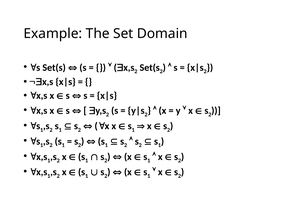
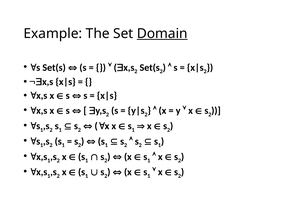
Domain underline: none -> present
